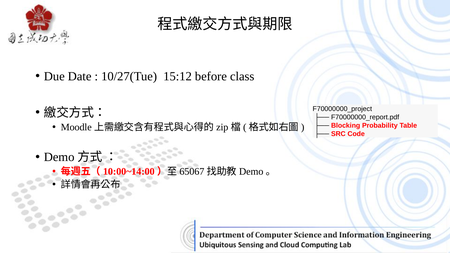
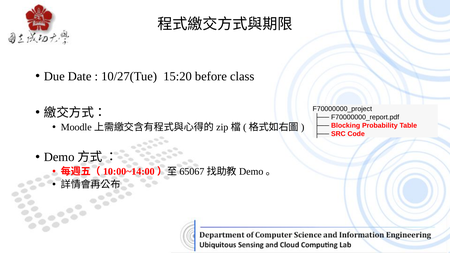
15:12: 15:12 -> 15:20
